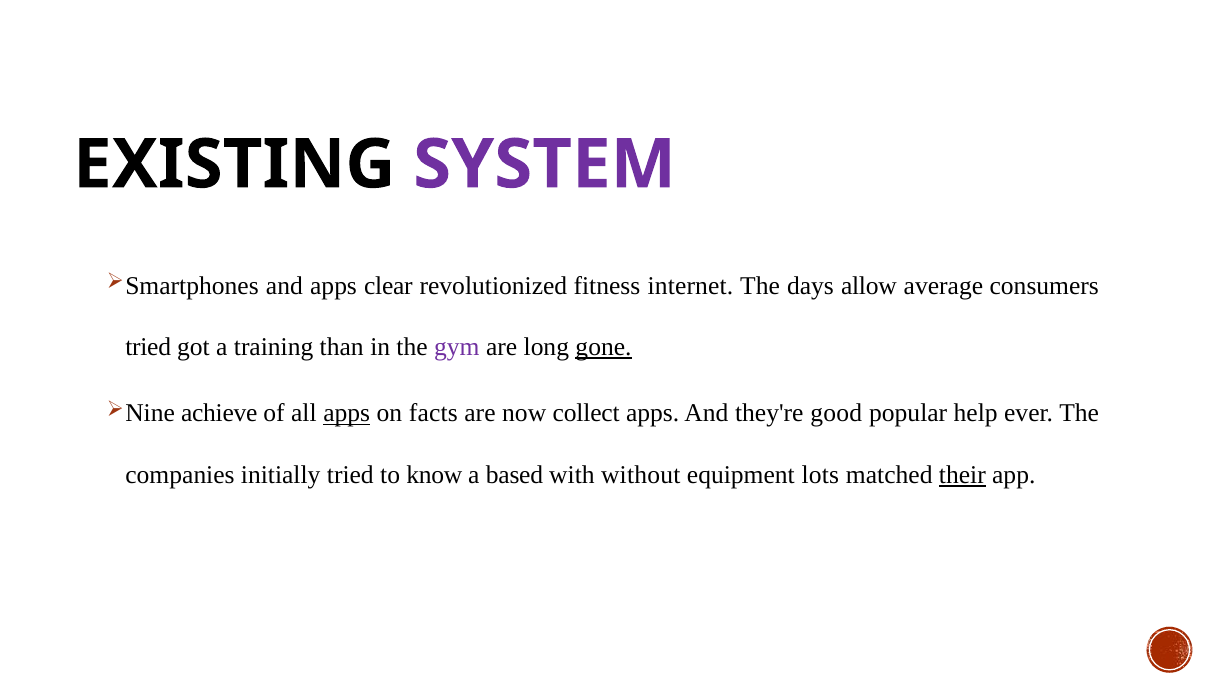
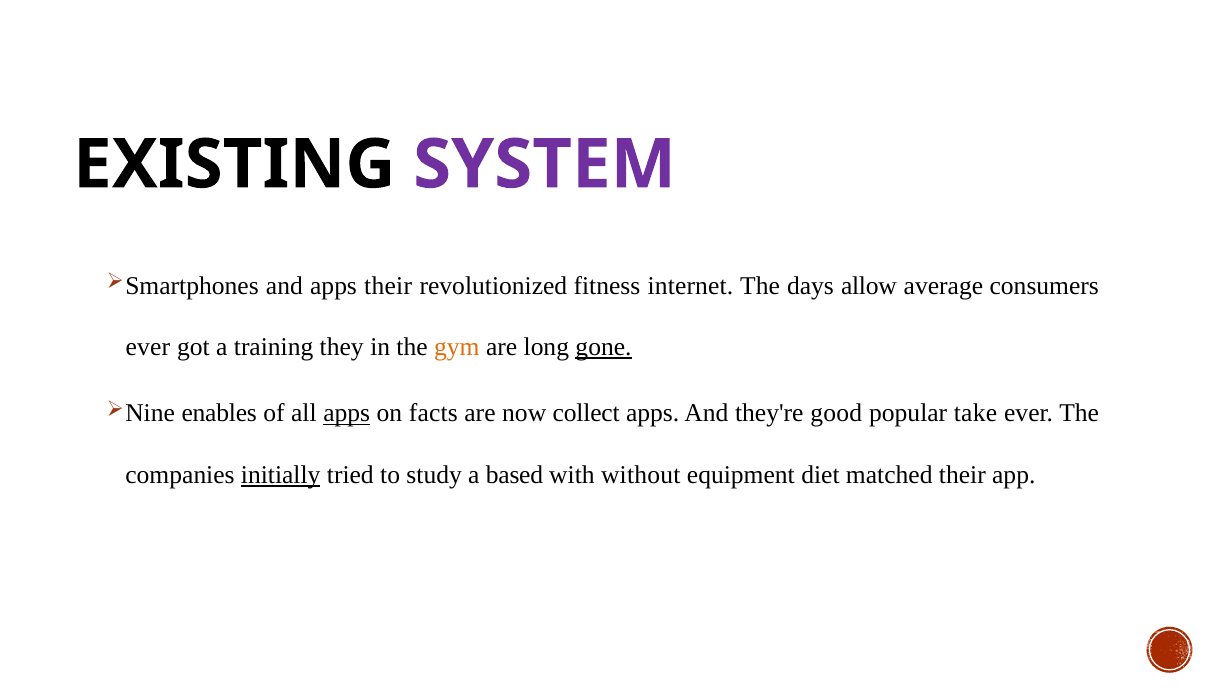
apps clear: clear -> their
tried at (148, 347): tried -> ever
than: than -> they
gym colour: purple -> orange
achieve: achieve -> enables
help: help -> take
initially underline: none -> present
know: know -> study
lots: lots -> diet
their at (962, 475) underline: present -> none
